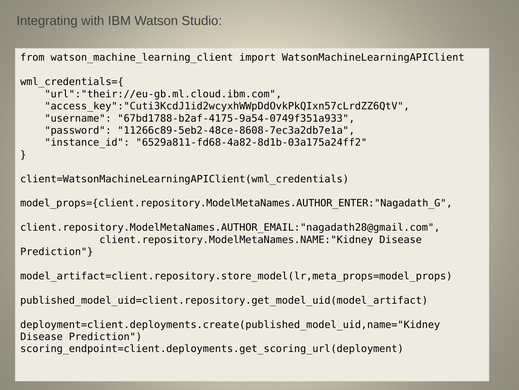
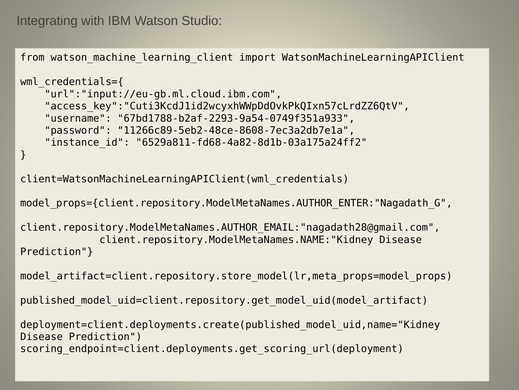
url":"their://eu-gb.ml.cloud.ibm.com: url":"their://eu-gb.ml.cloud.ibm.com -> url":"input://eu-gb.ml.cloud.ibm.com
67bd1788-b2af-4175-9a54-0749f351a933: 67bd1788-b2af-4175-9a54-0749f351a933 -> 67bd1788-b2af-2293-9a54-0749f351a933
